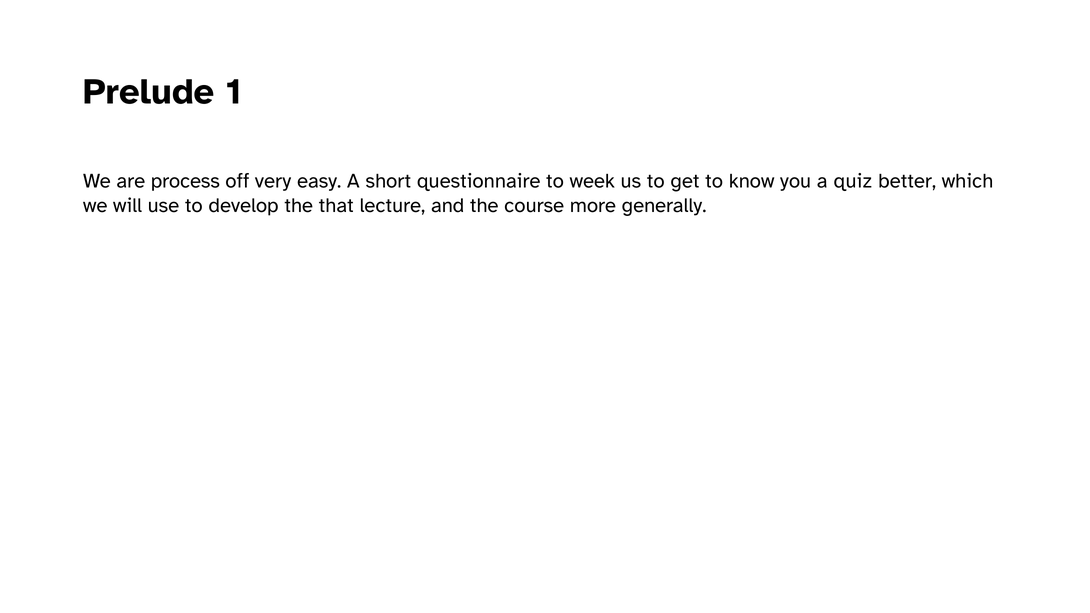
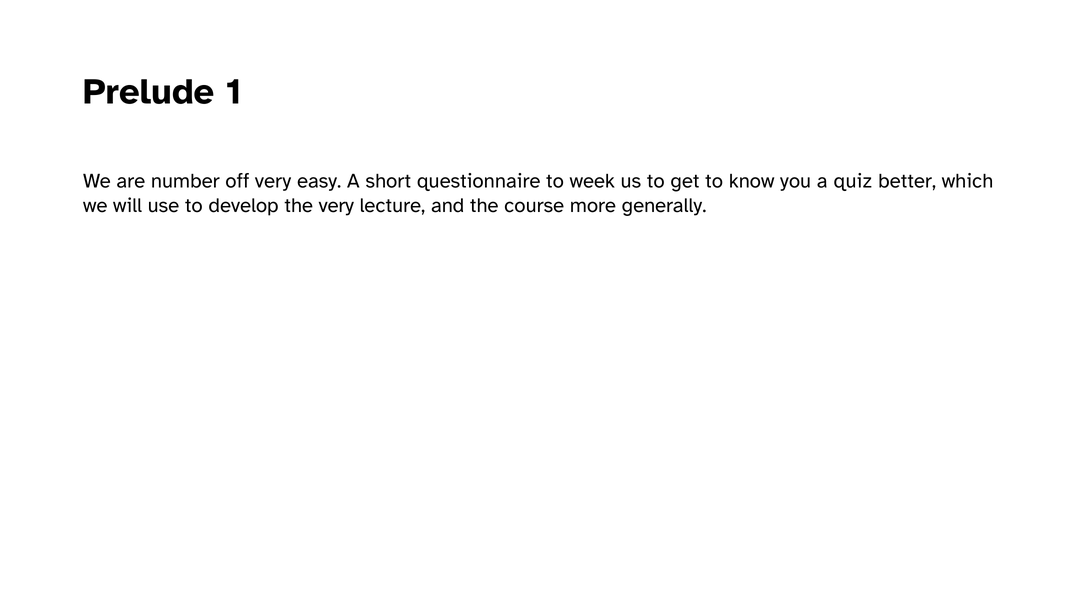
process: process -> number
the that: that -> very
